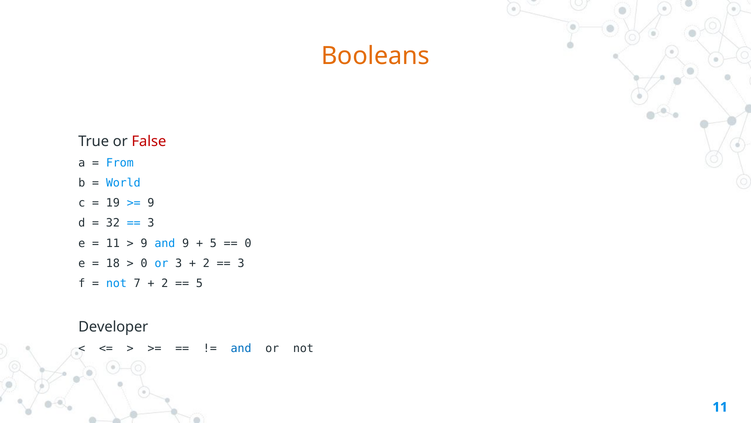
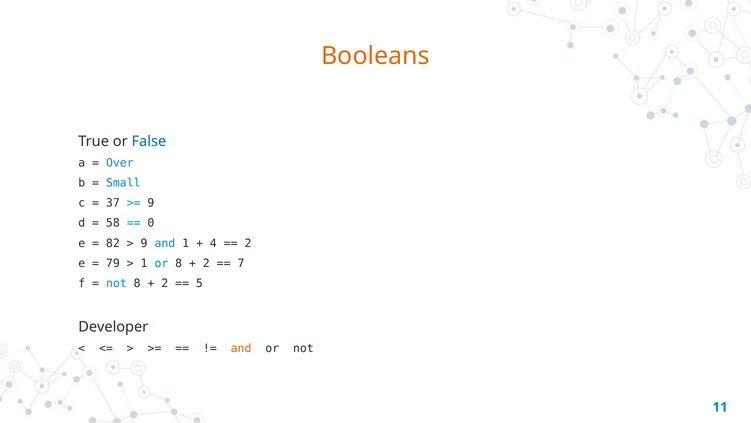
False colour: red -> blue
From: From -> Over
World: World -> Small
19: 19 -> 37
32: 32 -> 58
3 at (151, 223): 3 -> 0
11 at (113, 243): 11 -> 82
and 9: 9 -> 1
5 at (213, 243): 5 -> 4
0 at (248, 243): 0 -> 2
18: 18 -> 79
0 at (144, 263): 0 -> 1
or 3: 3 -> 8
3 at (241, 263): 3 -> 7
not 7: 7 -> 8
and at (241, 348) colour: blue -> orange
